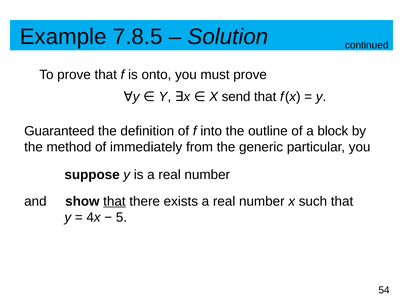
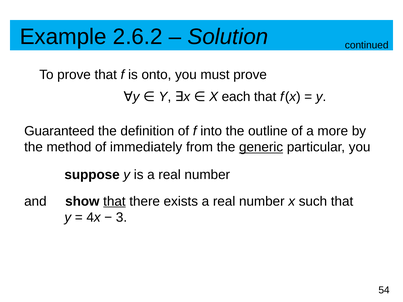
7.8.5: 7.8.5 -> 2.6.2
send: send -> each
block: block -> more
generic underline: none -> present
5: 5 -> 3
